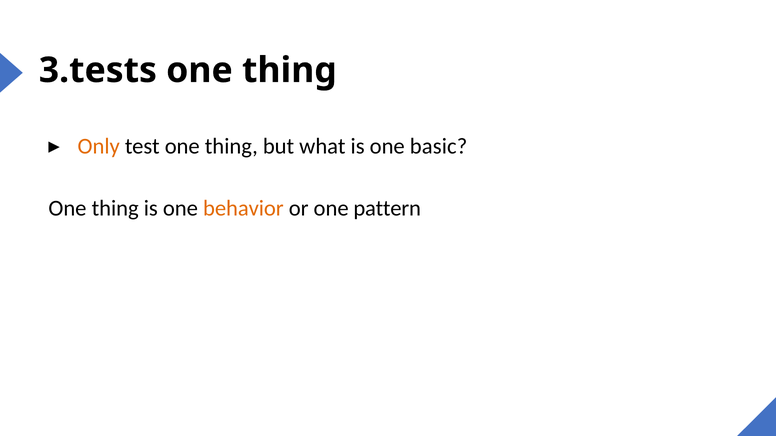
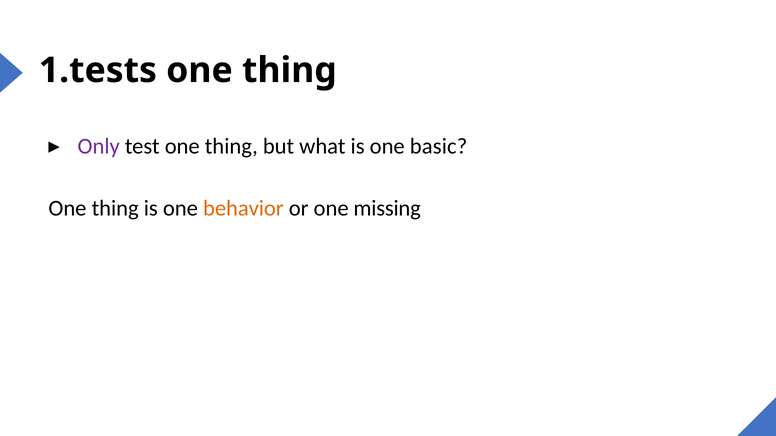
3.tests: 3.tests -> 1.tests
Only colour: orange -> purple
pattern: pattern -> missing
